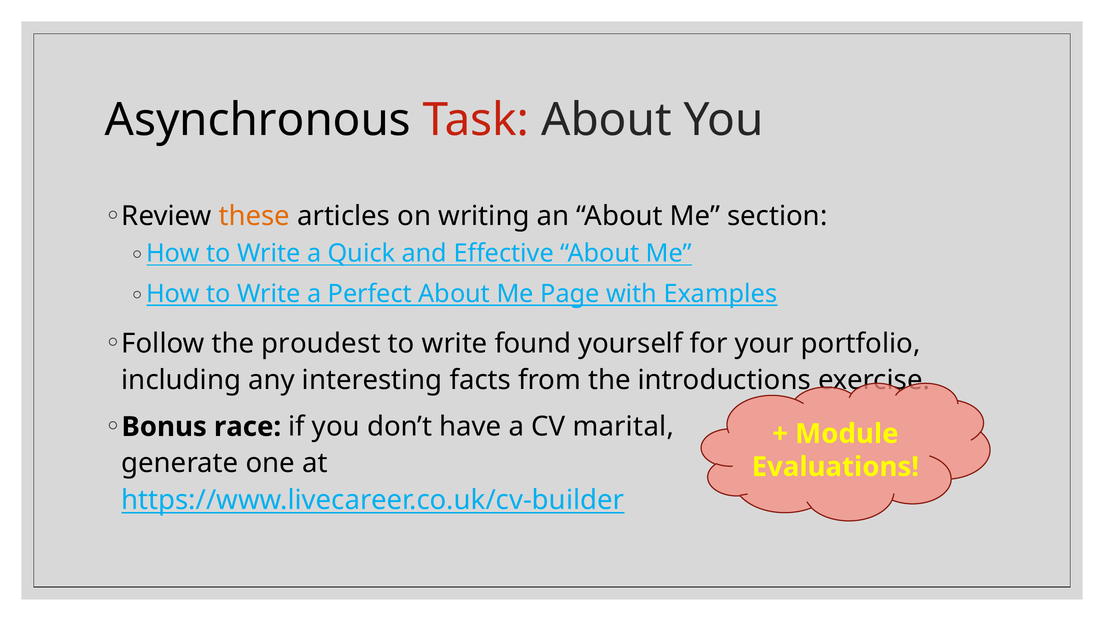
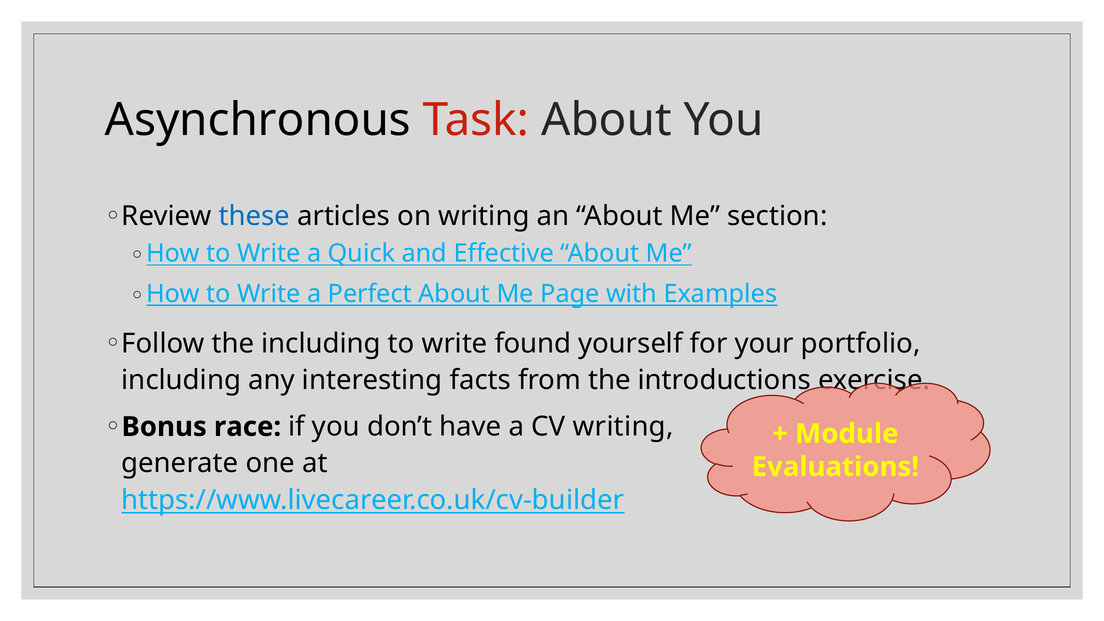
these colour: orange -> blue
the proudest: proudest -> including
CV marital: marital -> writing
